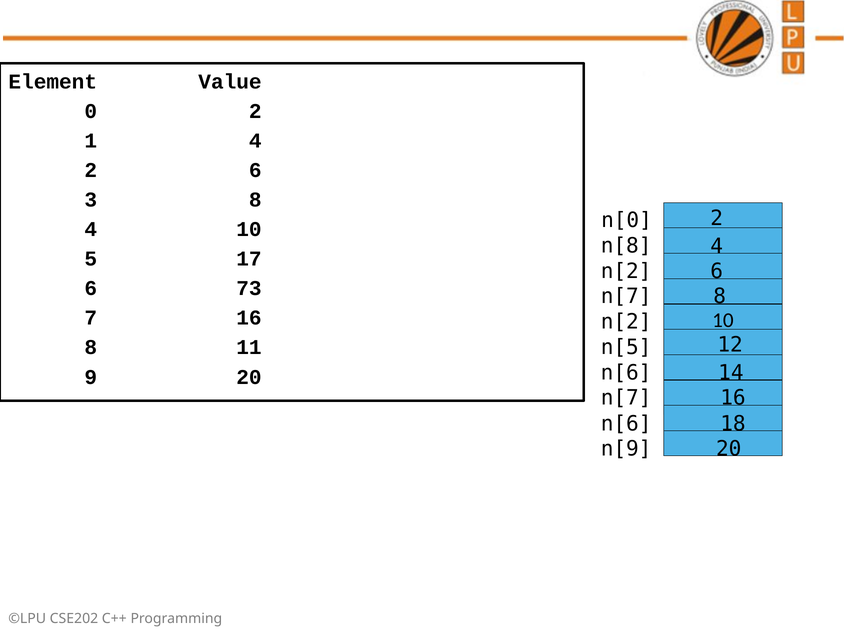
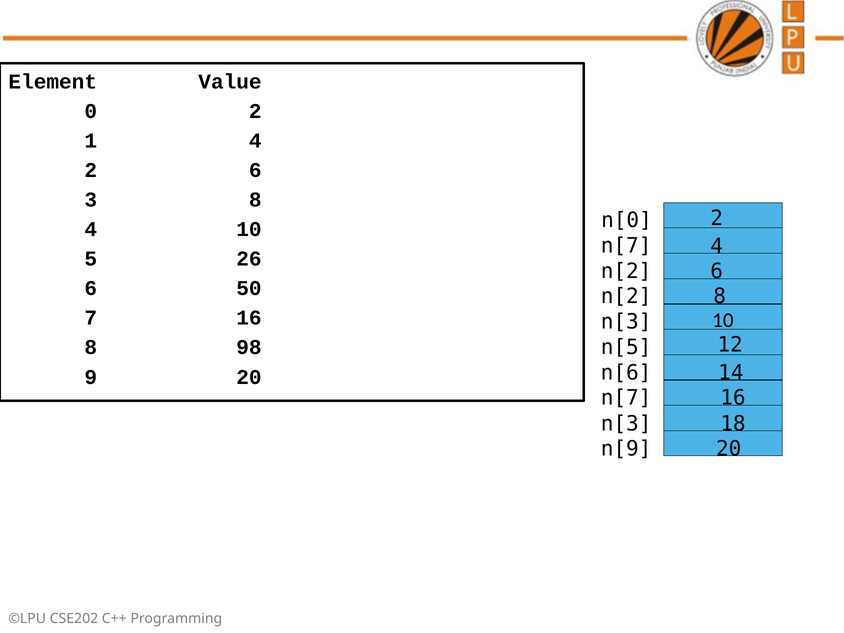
n[8 at (626, 246): n[8 -> n[7
17: 17 -> 26
73: 73 -> 50
n[7 at (626, 296): n[7 -> n[2
n[2 at (626, 322): n[2 -> n[3
11: 11 -> 98
n[6 at (626, 424): n[6 -> n[3
